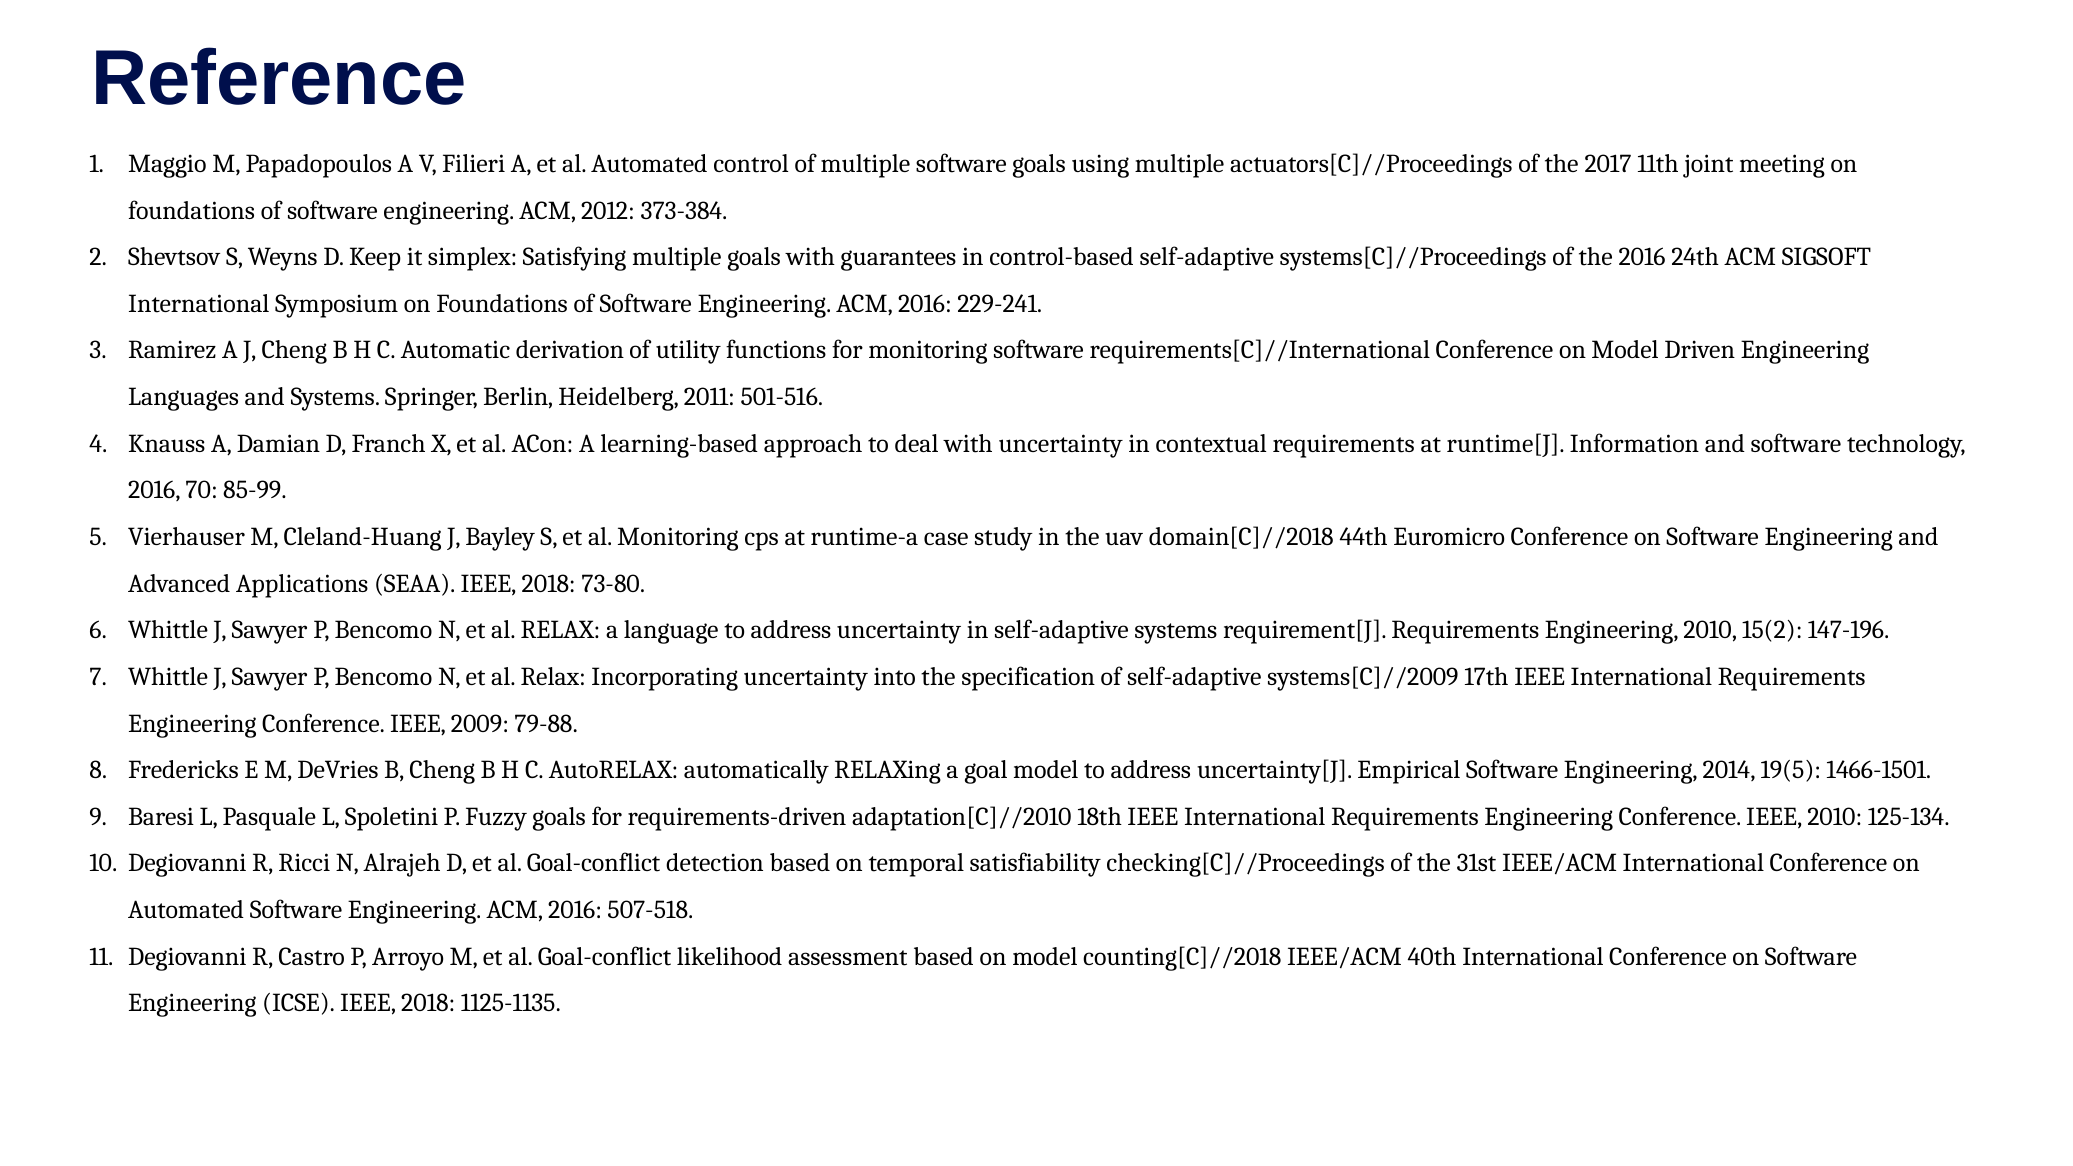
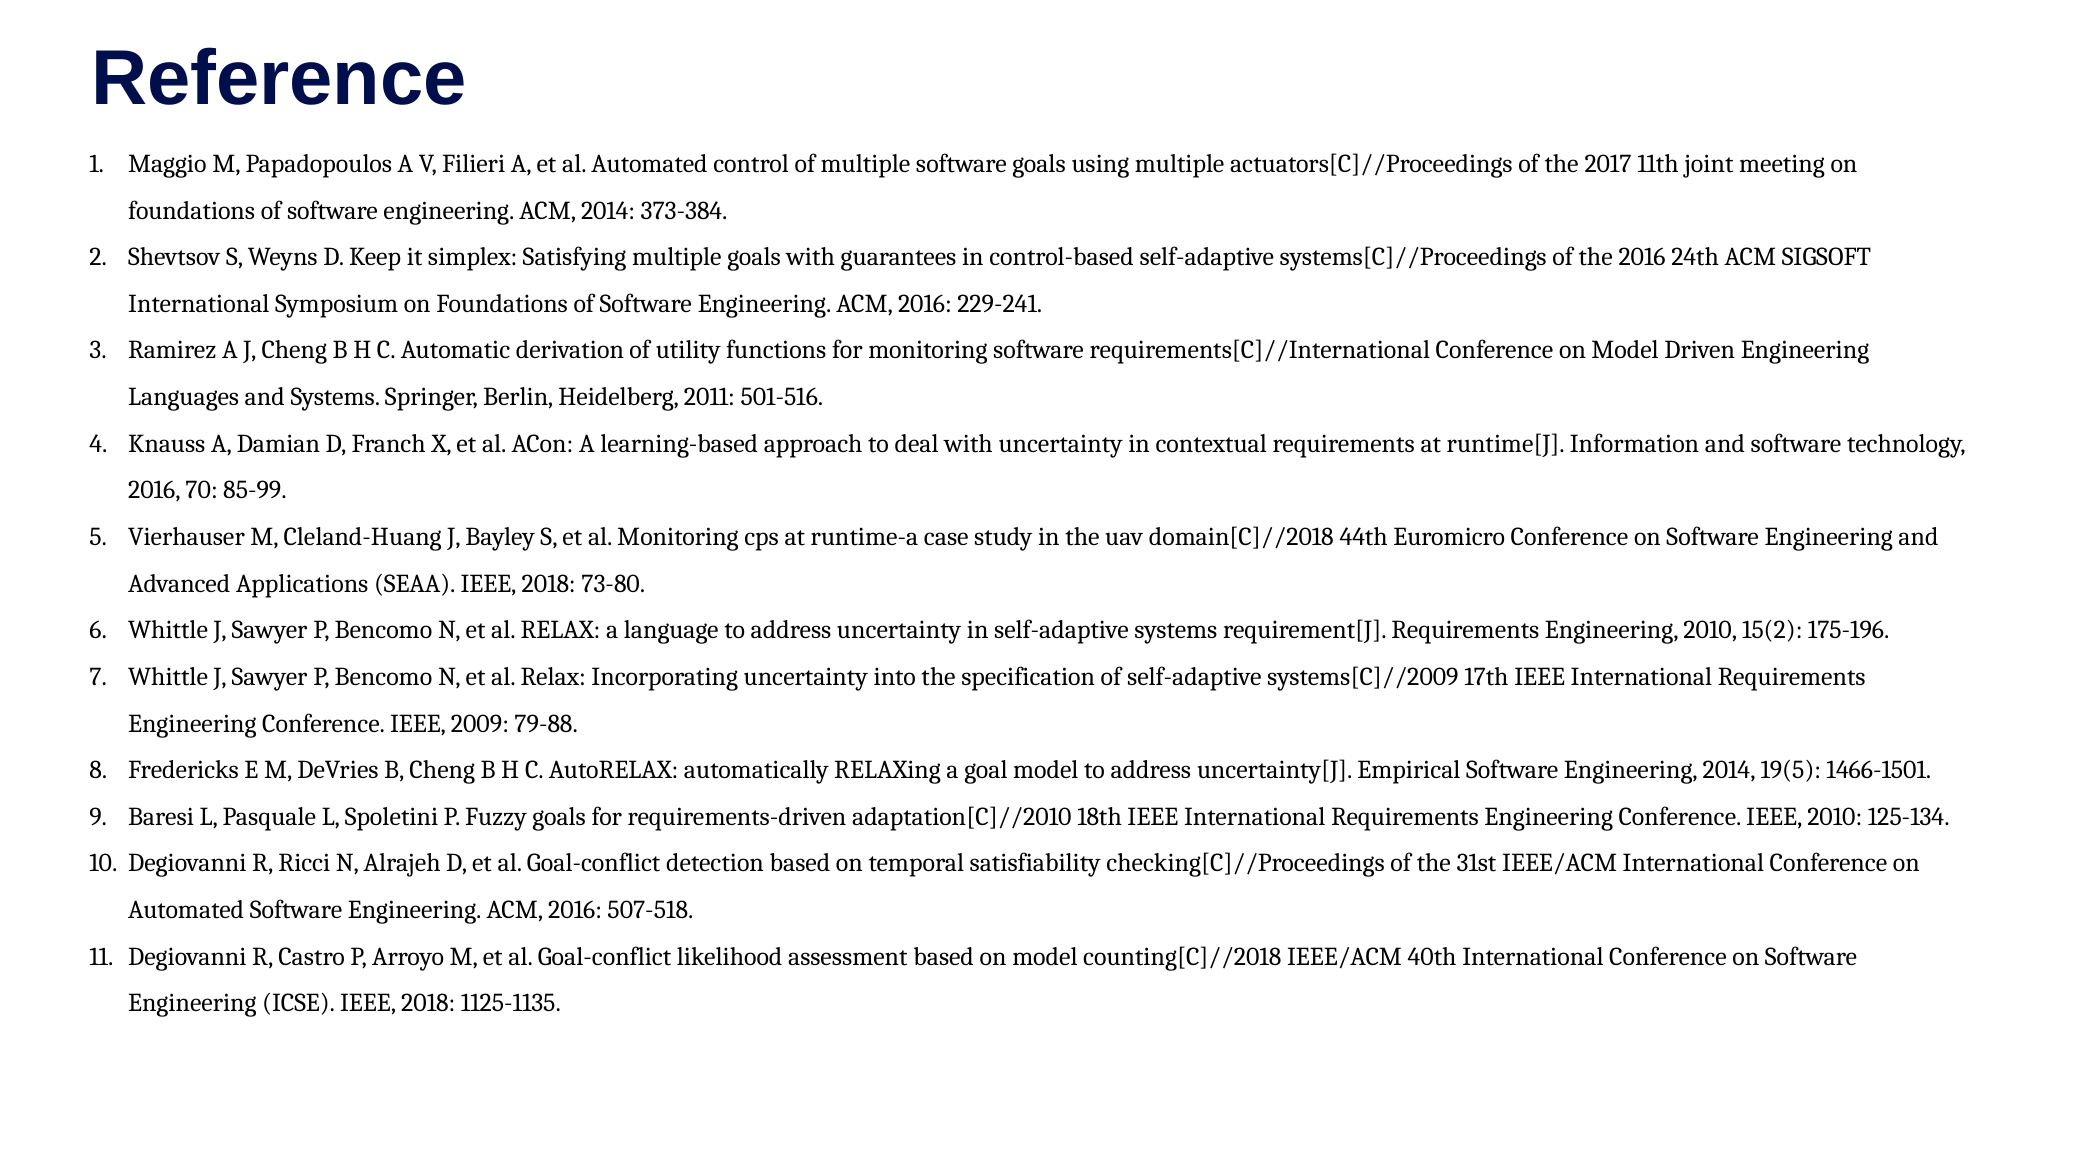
ACM 2012: 2012 -> 2014
147-196: 147-196 -> 175-196
